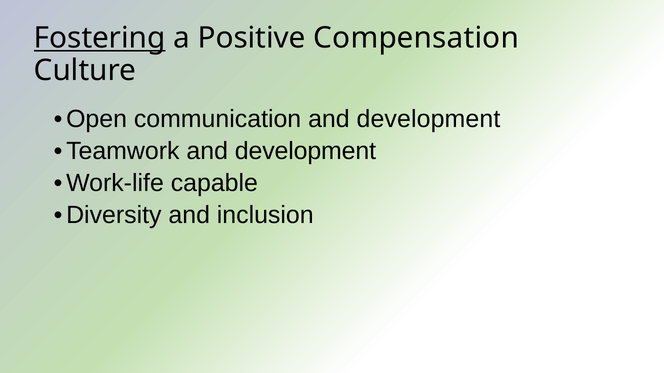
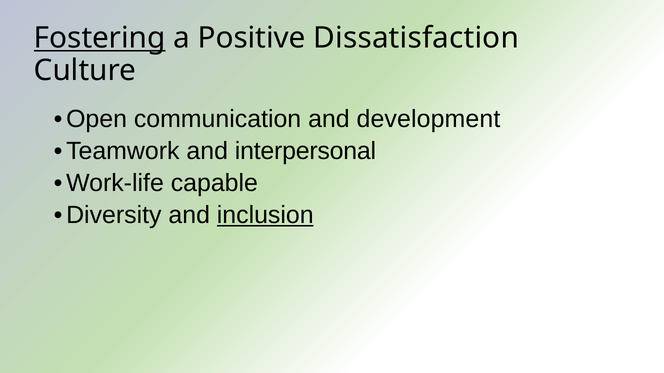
Compensation: Compensation -> Dissatisfaction
Teamwork and development: development -> interpersonal
inclusion underline: none -> present
